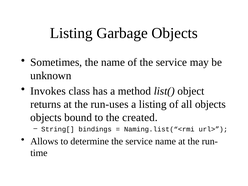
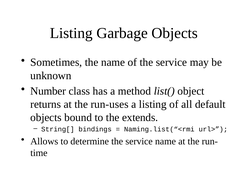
Invokes: Invokes -> Number
all objects: objects -> default
created: created -> extends
